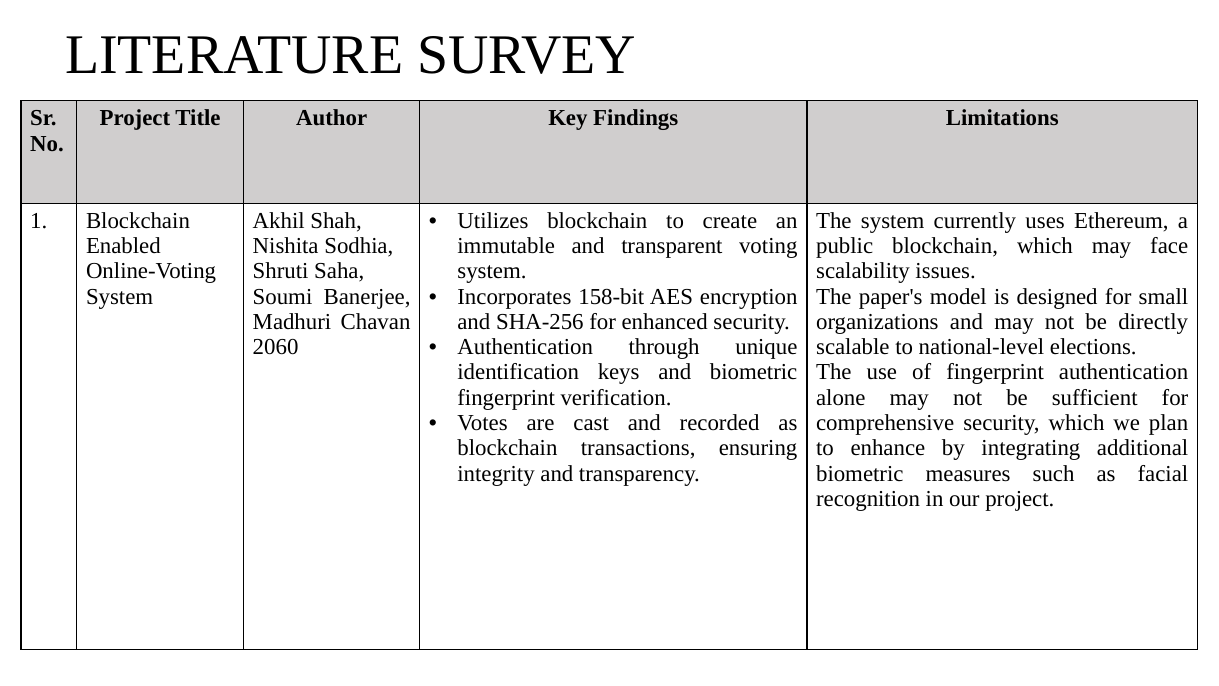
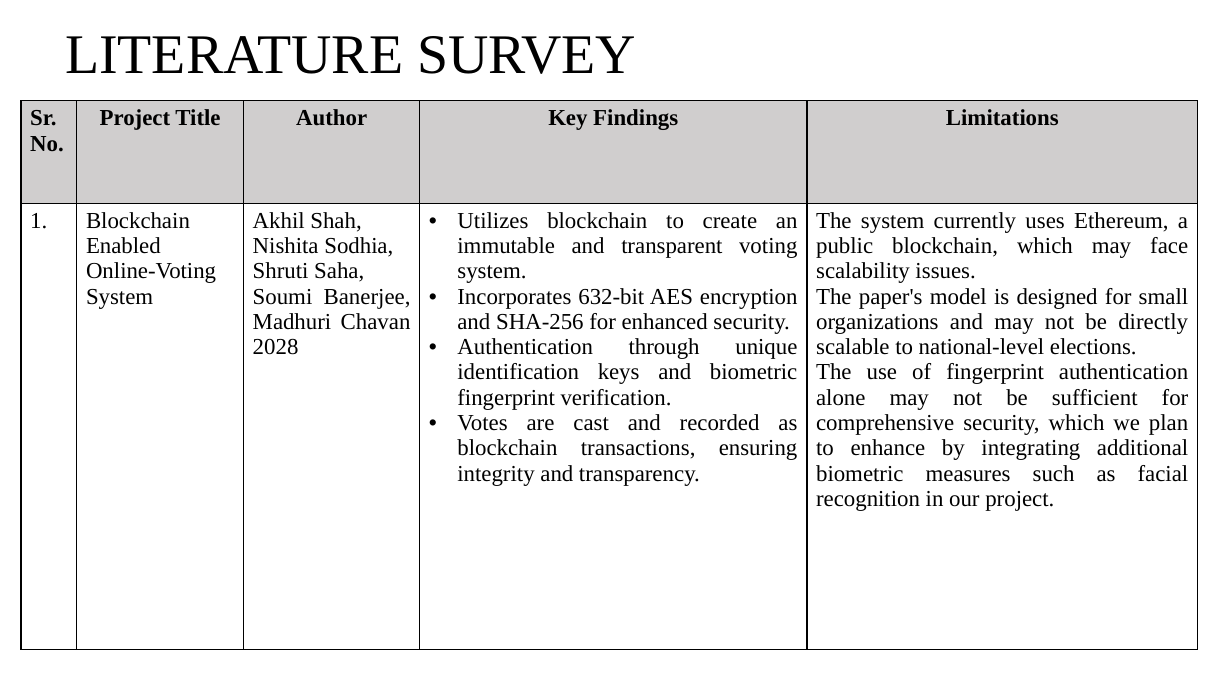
158-bit: 158-bit -> 632-bit
2060: 2060 -> 2028
